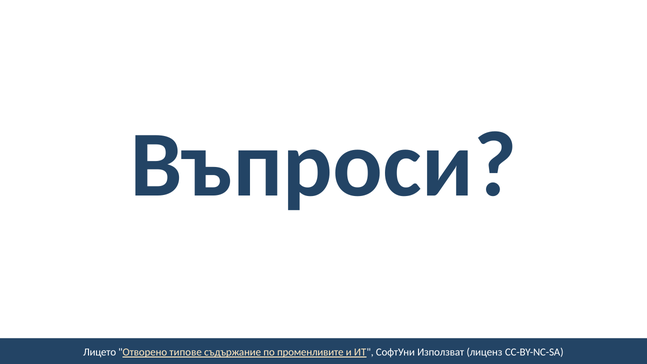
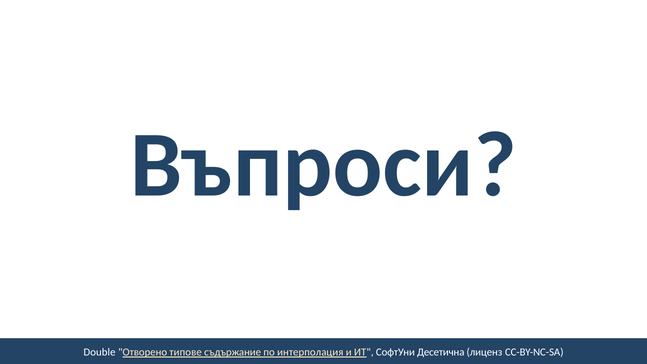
Лицето: Лицето -> Double
променливите: променливите -> интерполация
Използват: Използват -> Десетична
